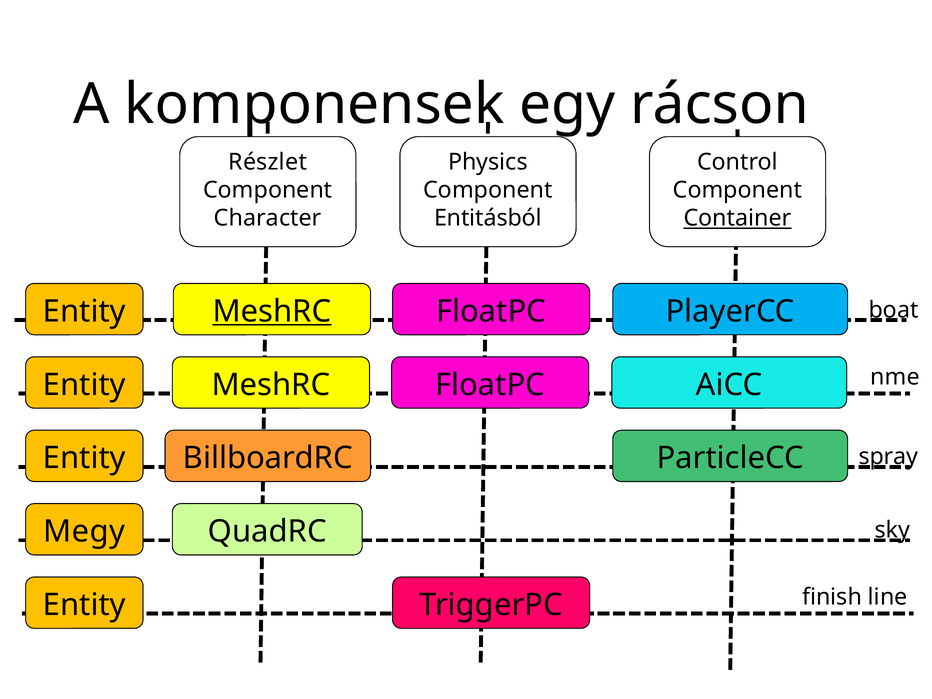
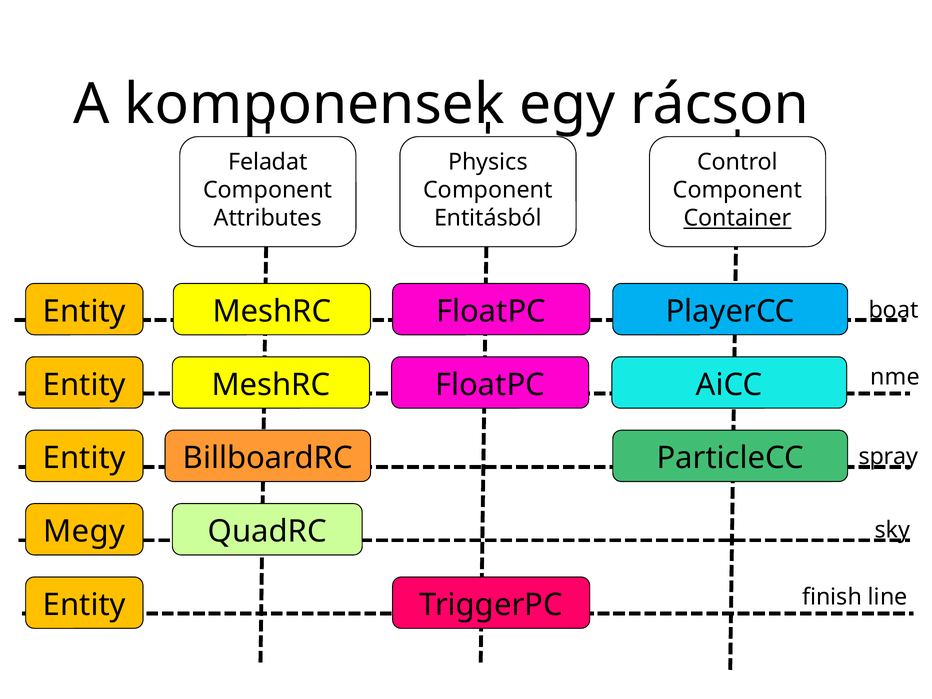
Részlet: Részlet -> Feladat
Character: Character -> Attributes
MeshRC at (272, 311) underline: present -> none
